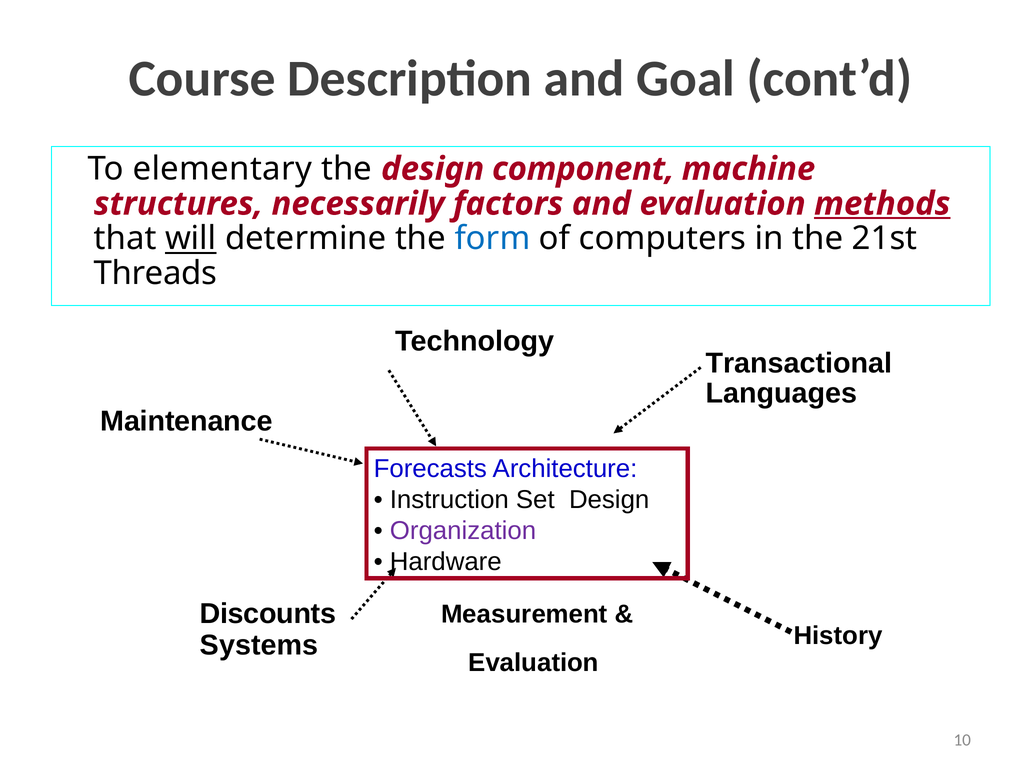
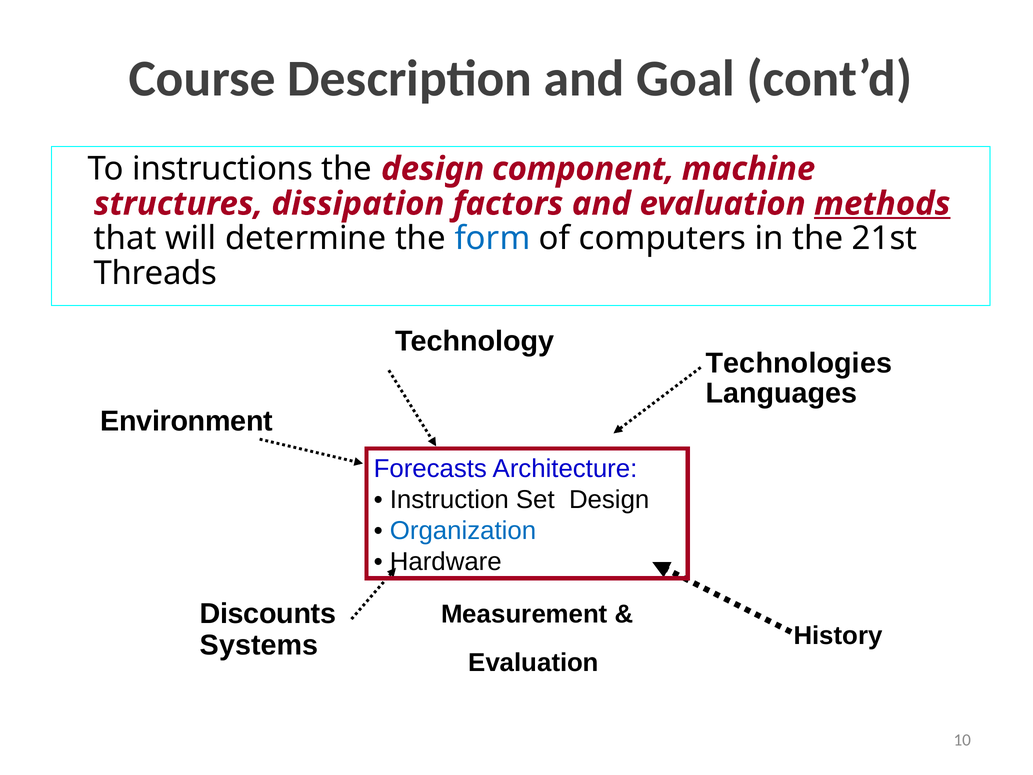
elementary: elementary -> instructions
necessarily: necessarily -> dissipation
will underline: present -> none
Transactional: Transactional -> Technologies
Maintenance: Maintenance -> Environment
Organization colour: purple -> blue
